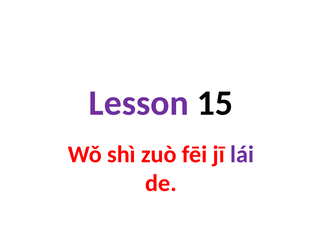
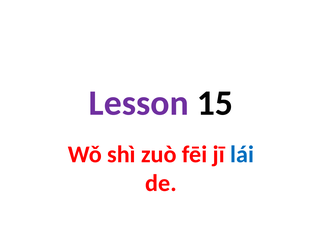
lái colour: purple -> blue
